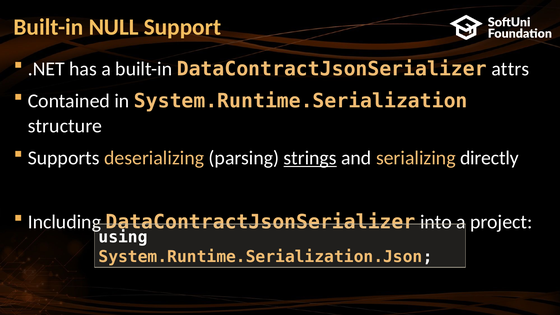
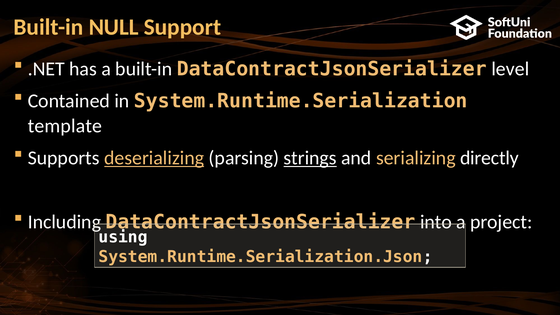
attrs: attrs -> level
structure: structure -> template
deserializing underline: none -> present
